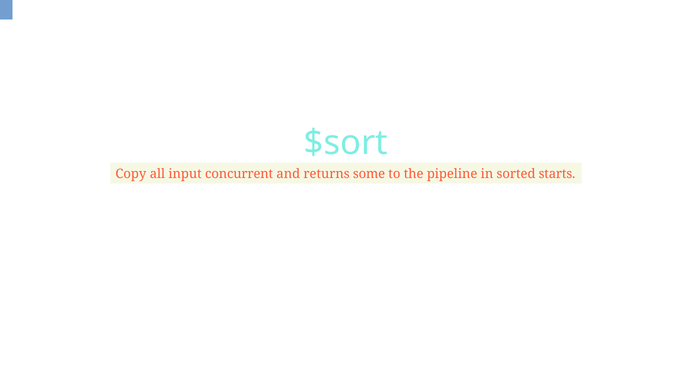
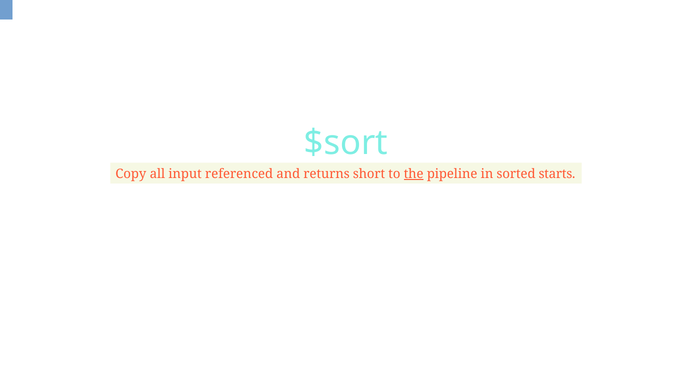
concurrent: concurrent -> referenced
some: some -> short
the underline: none -> present
